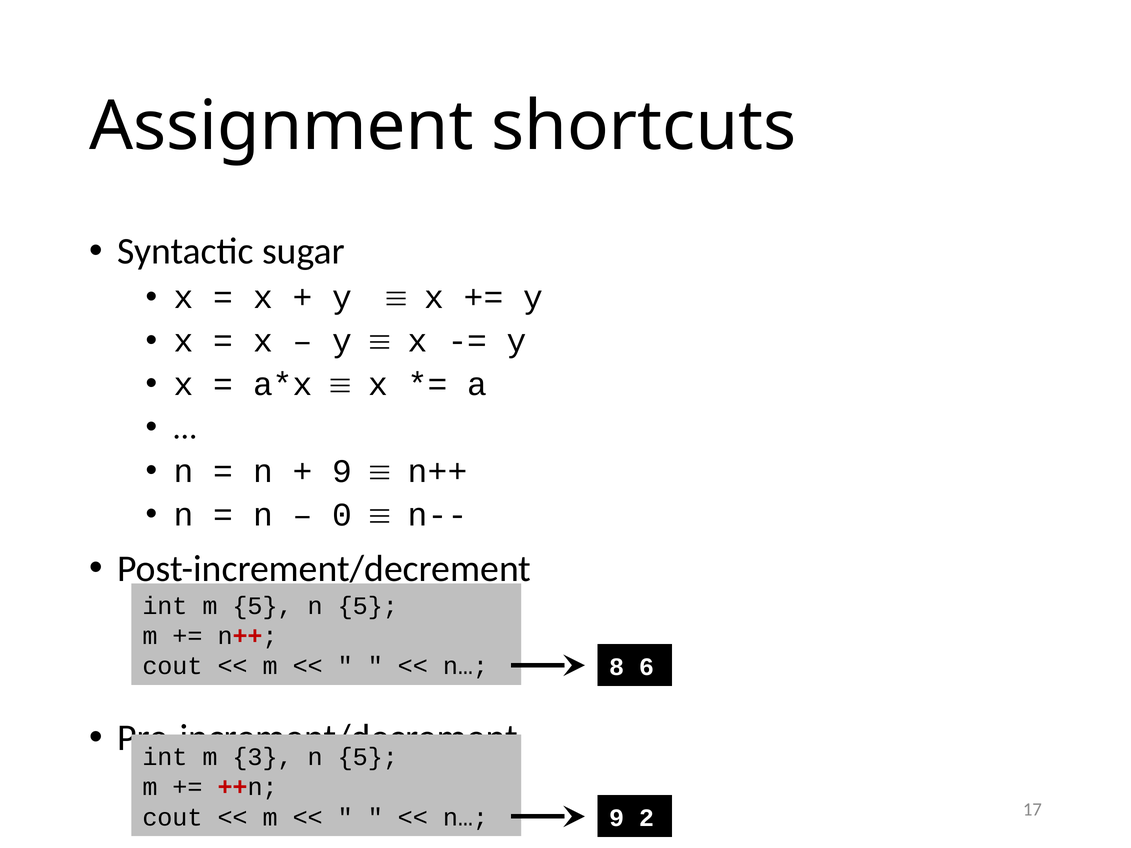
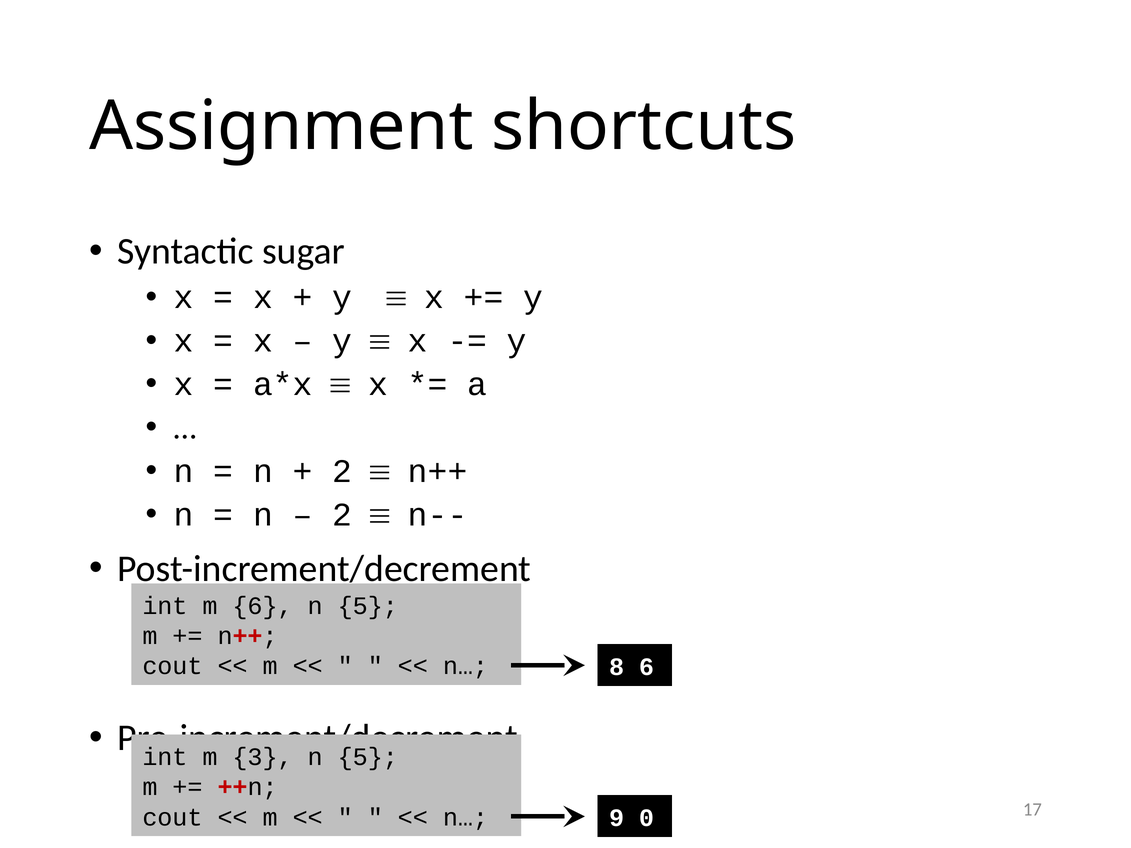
9 at (342, 471): 9 -> 2
0 at (342, 515): 0 -> 2
m 5: 5 -> 6
2: 2 -> 0
